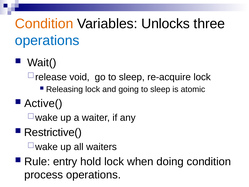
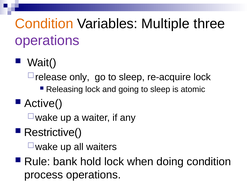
Unlocks: Unlocks -> Multiple
operations at (47, 40) colour: blue -> purple
void: void -> only
entry: entry -> bank
